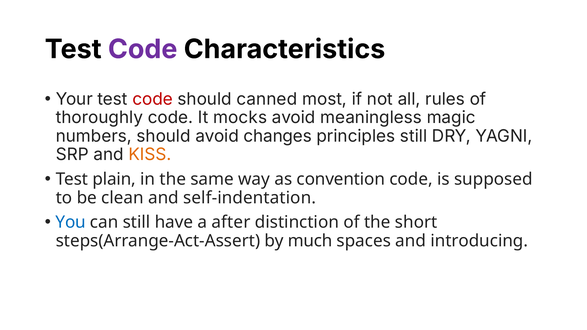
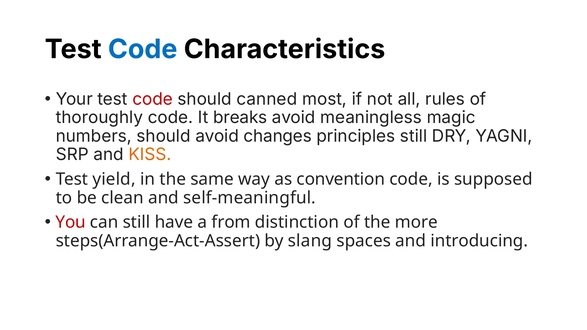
Code at (143, 49) colour: purple -> blue
mocks: mocks -> breaks
plain: plain -> yield
self-indentation: self-indentation -> self-meaningful
You colour: blue -> red
after: after -> from
short: short -> more
much: much -> slang
